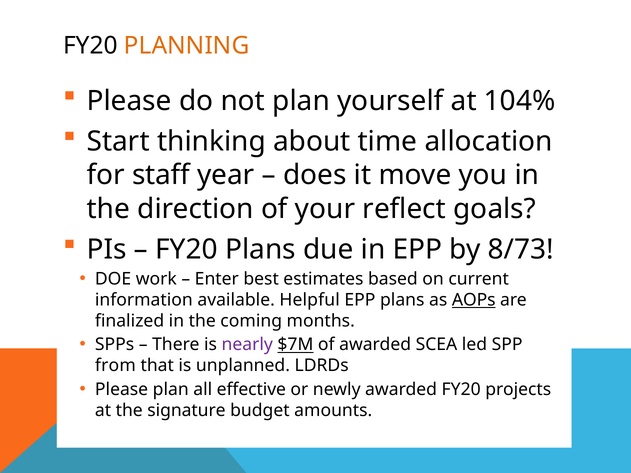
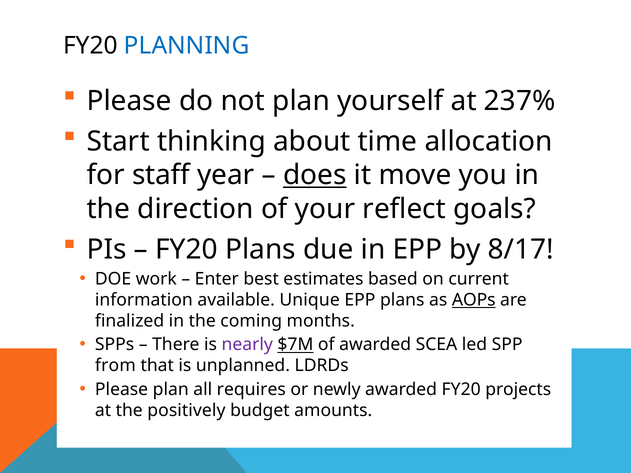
PLANNING colour: orange -> blue
104%: 104% -> 237%
does underline: none -> present
8/73: 8/73 -> 8/17
Helpful: Helpful -> Unique
effective: effective -> requires
signature: signature -> positively
